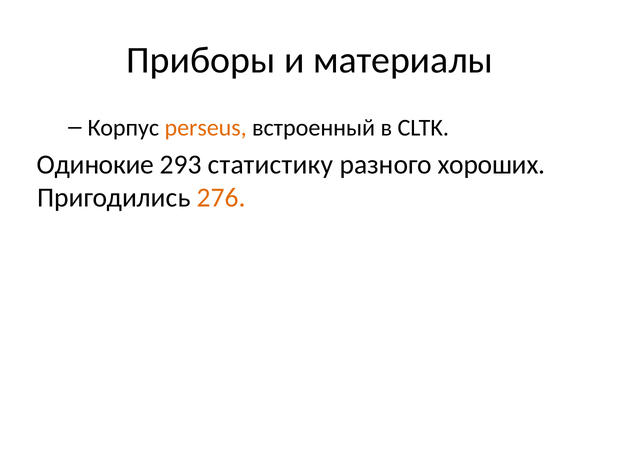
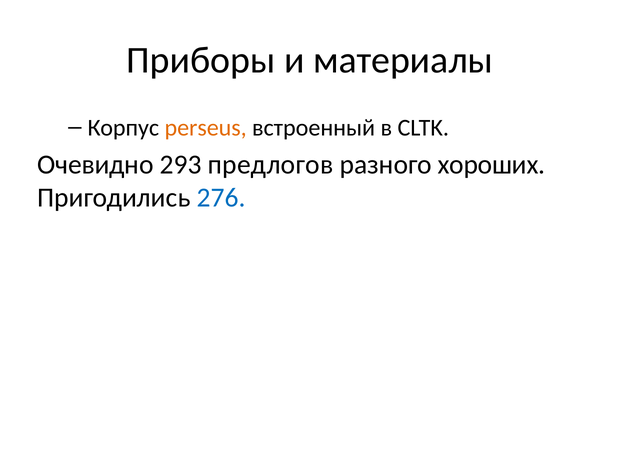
Одинокие: Одинокие -> Очевидно
статистику: статистику -> предлогов
276 colour: orange -> blue
